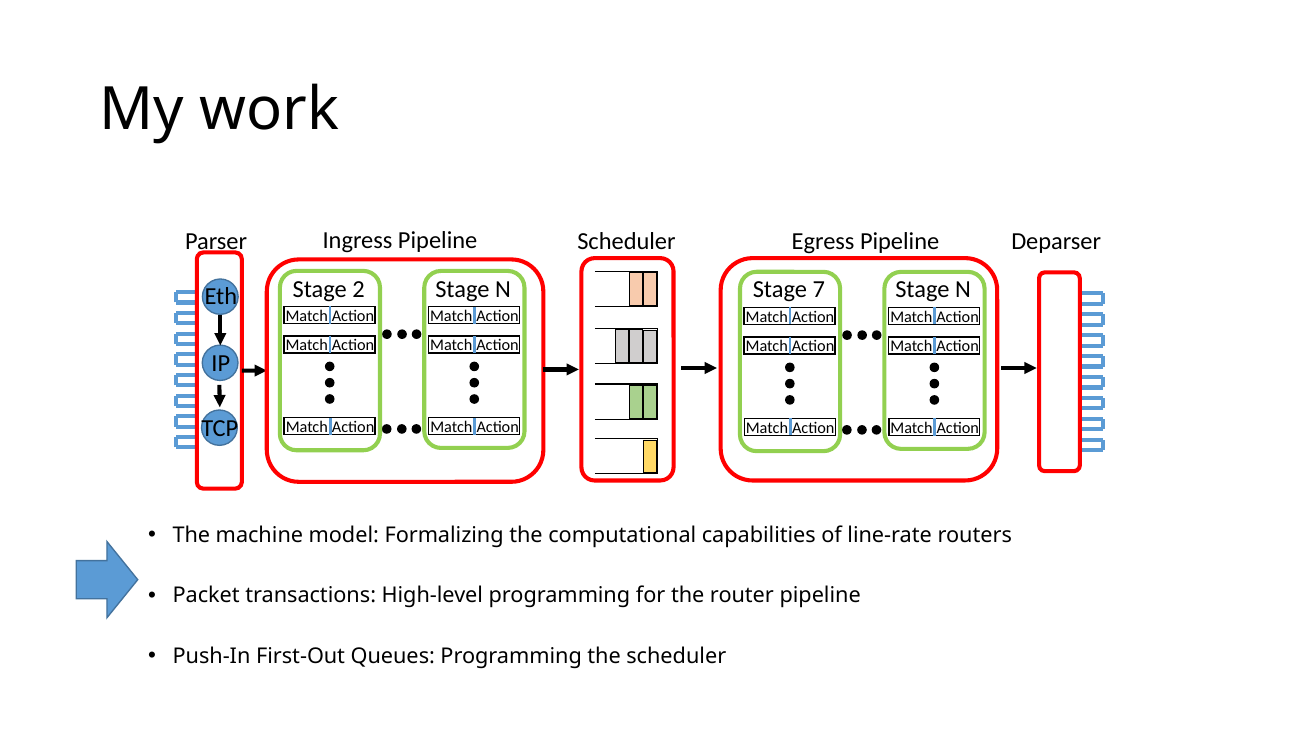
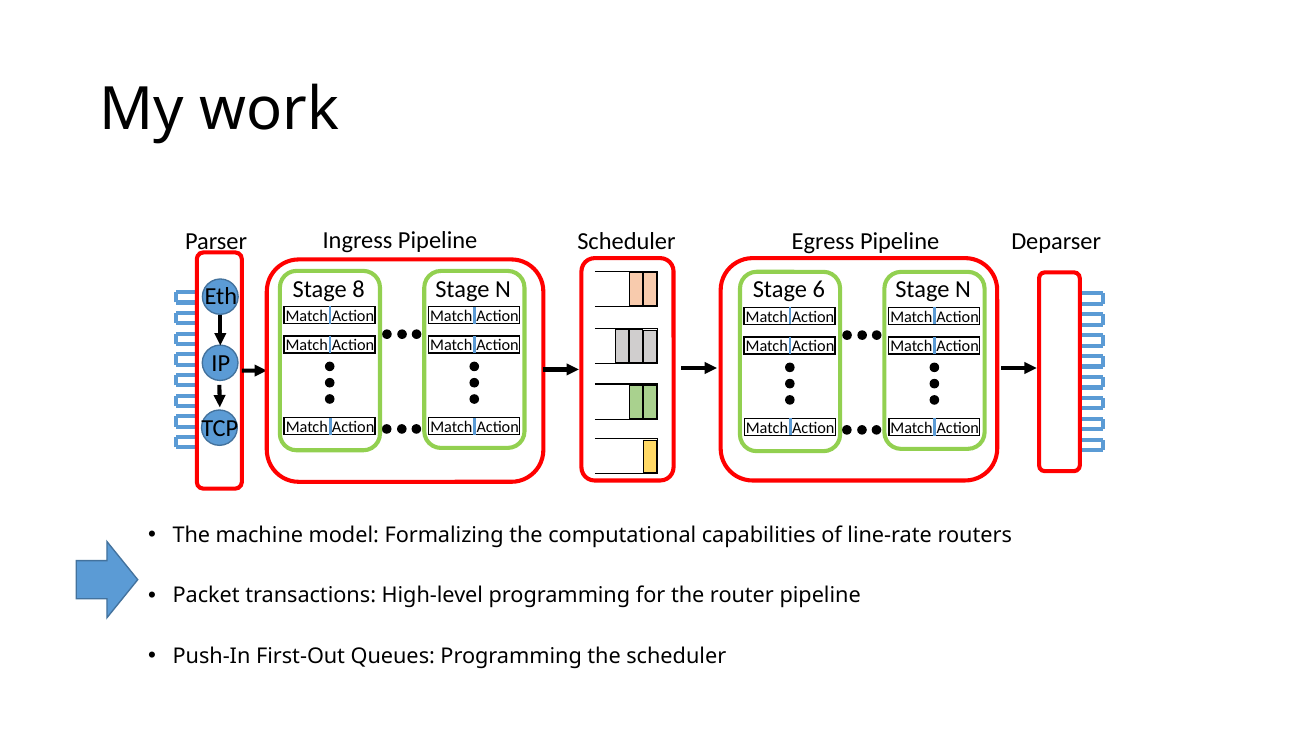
2: 2 -> 8
7: 7 -> 6
